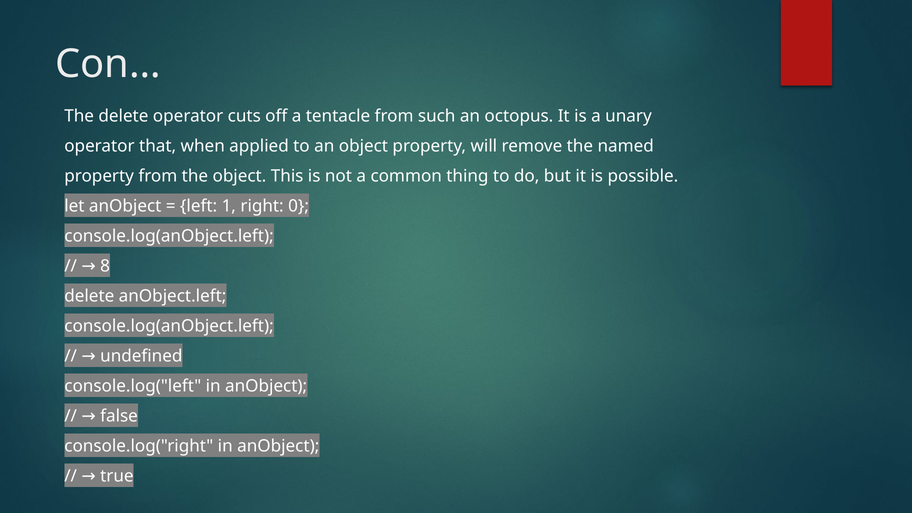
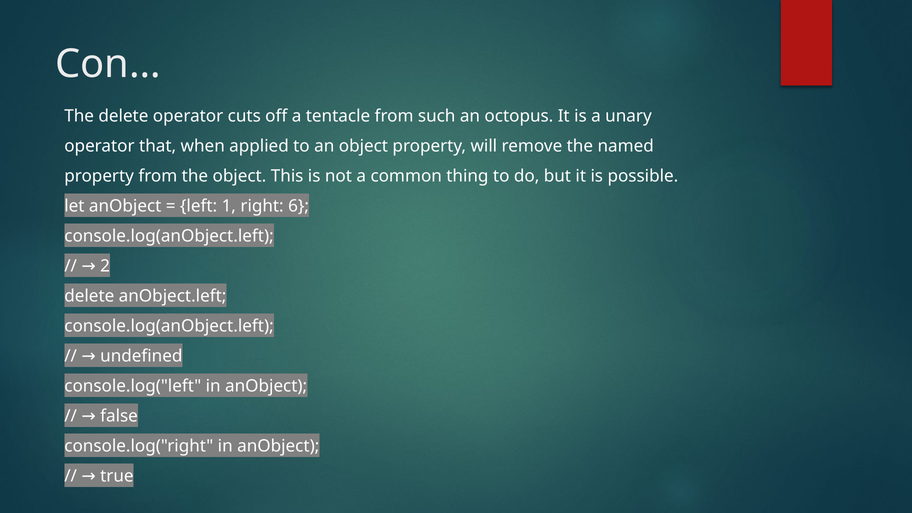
0: 0 -> 6
8: 8 -> 2
